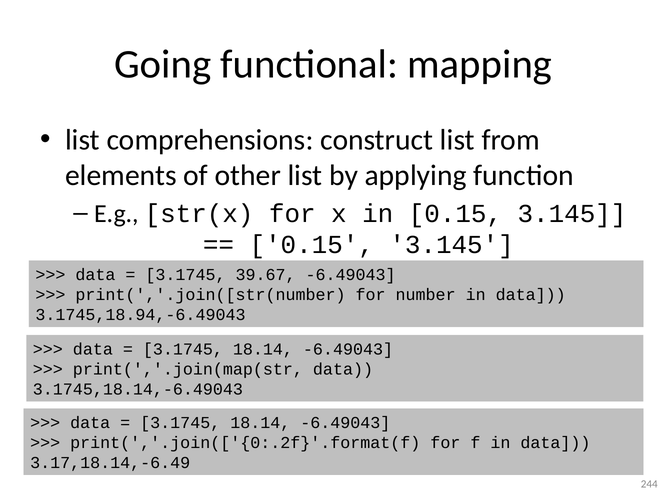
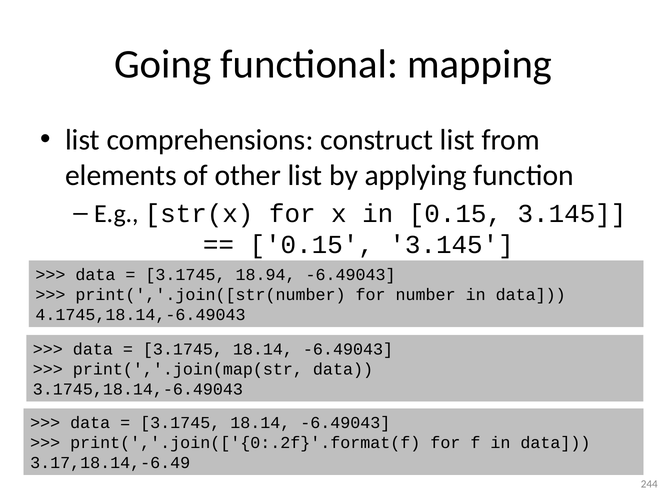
39.67: 39.67 -> 18.94
3.1745,18.94,-6.49043: 3.1745,18.94,-6.49043 -> 4.1745,18.14,-6.49043
